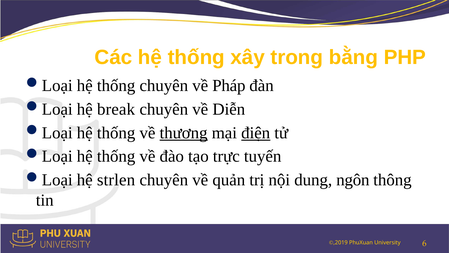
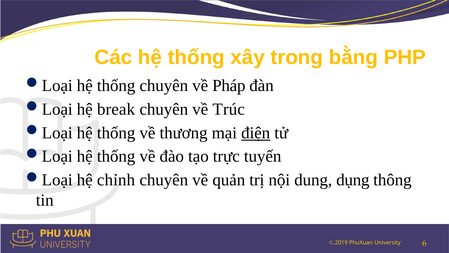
Diễn: Diễn -> Trúc
thương underline: present -> none
strlen: strlen -> chỉnh
ngôn: ngôn -> dụng
